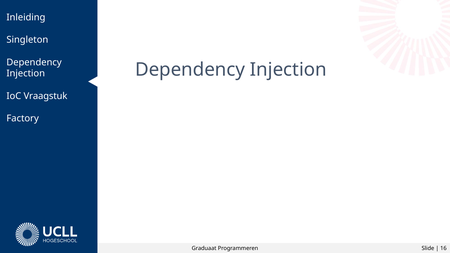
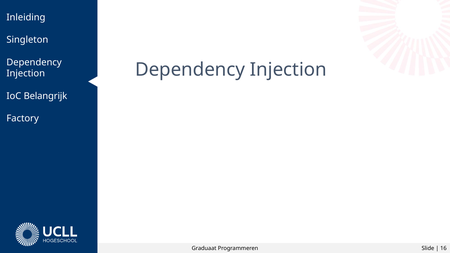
Vraagstuk: Vraagstuk -> Belangrijk
